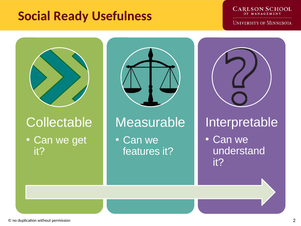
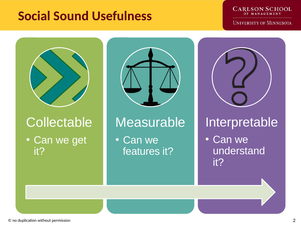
Ready: Ready -> Sound
